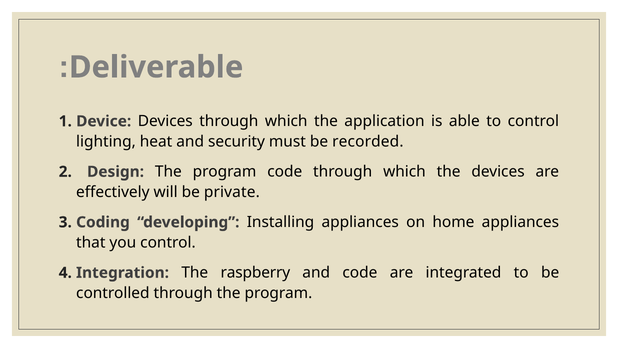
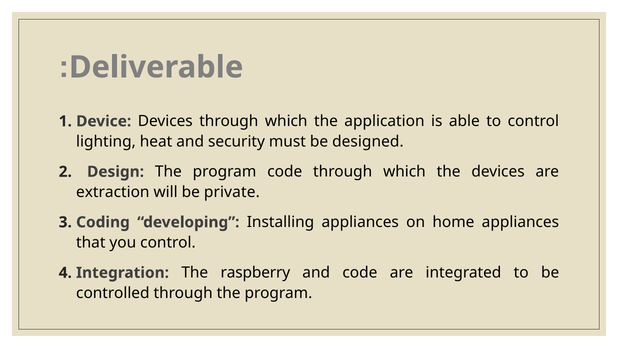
recorded: recorded -> designed
effectively: effectively -> extraction
